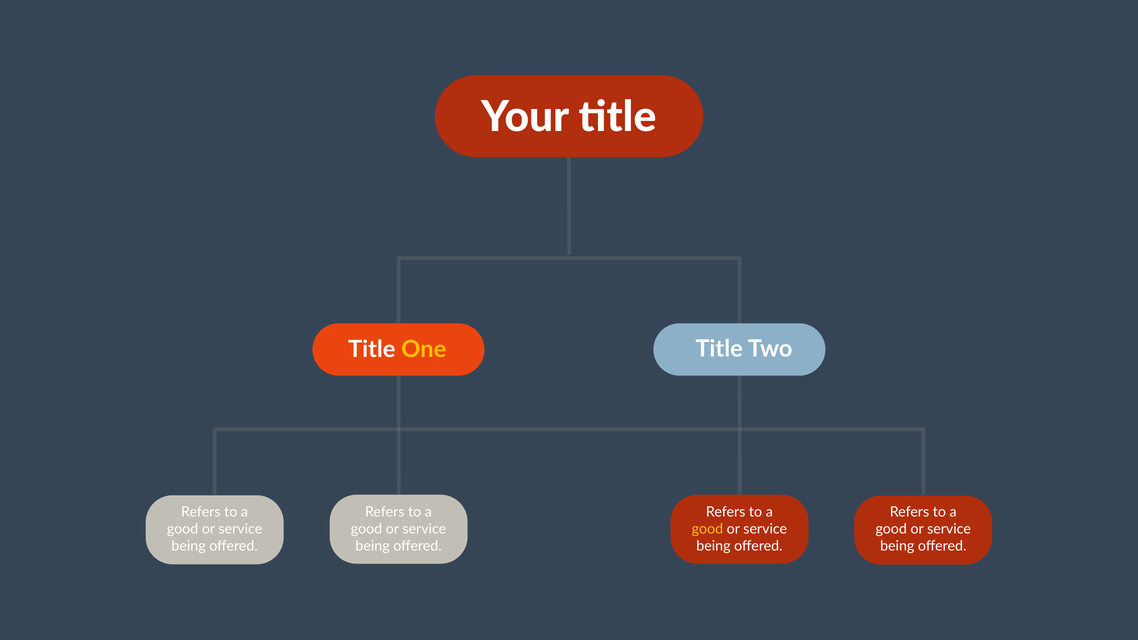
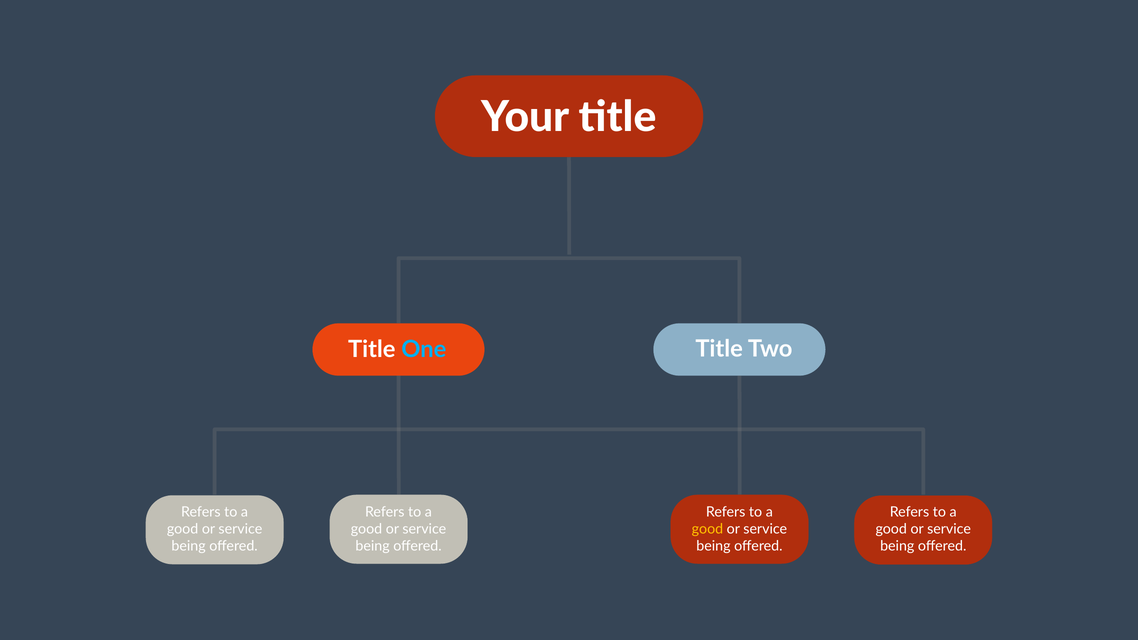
One colour: yellow -> light blue
